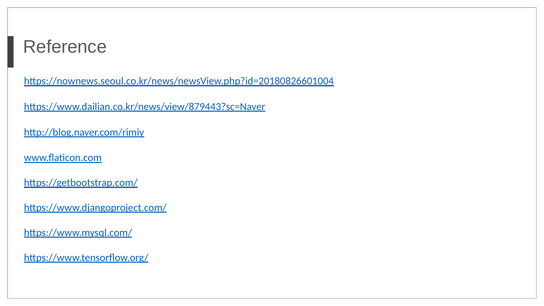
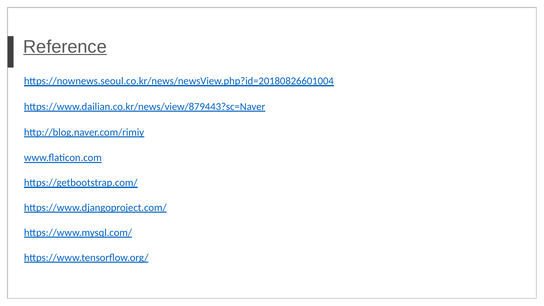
Reference underline: none -> present
